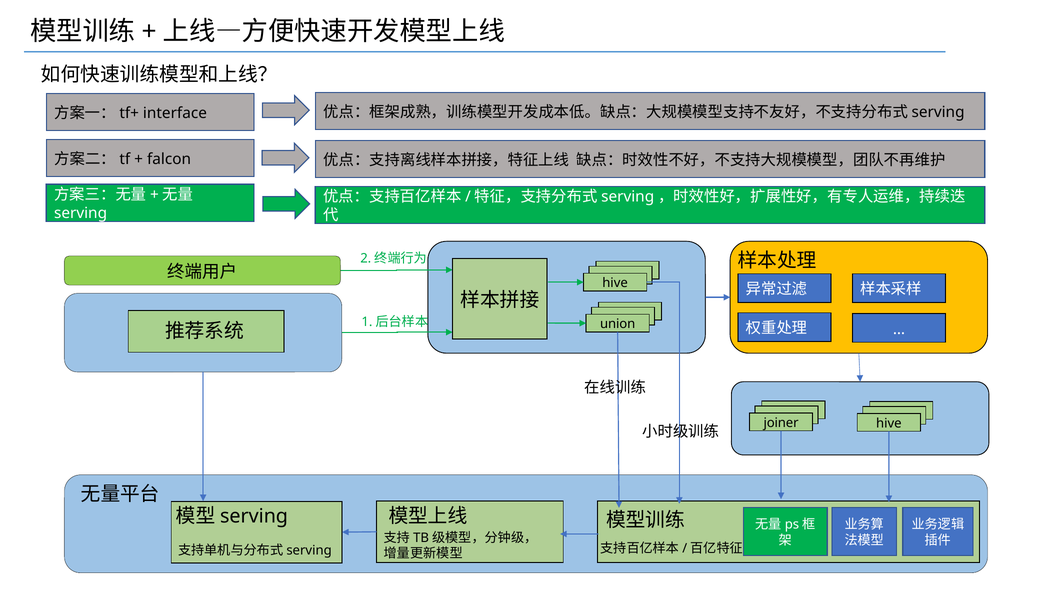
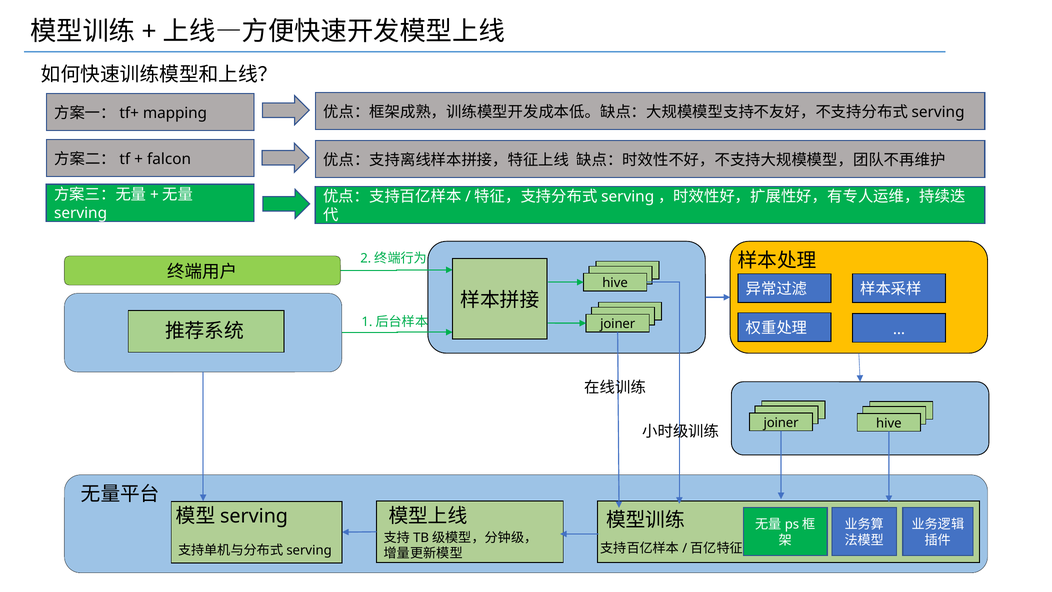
interface: interface -> mapping
union at (618, 324): union -> joiner
